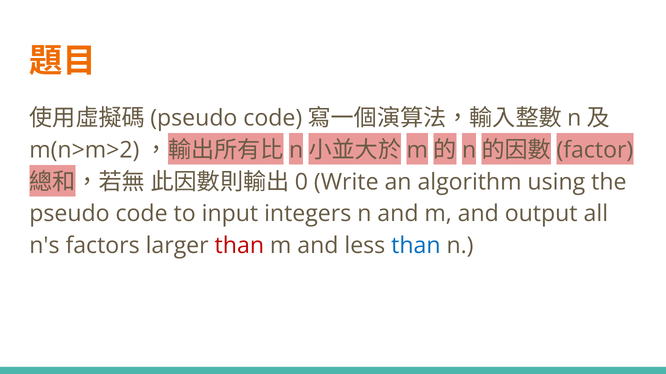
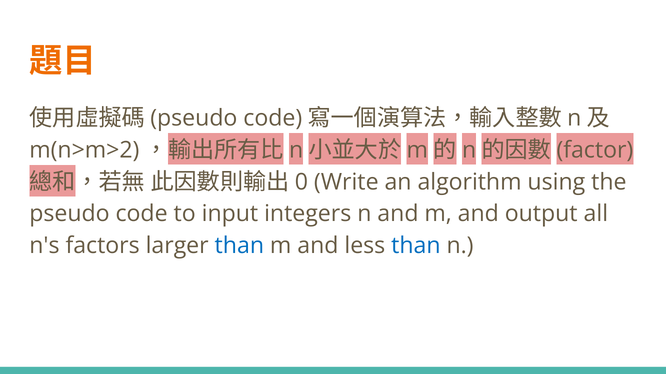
than at (239, 246) colour: red -> blue
